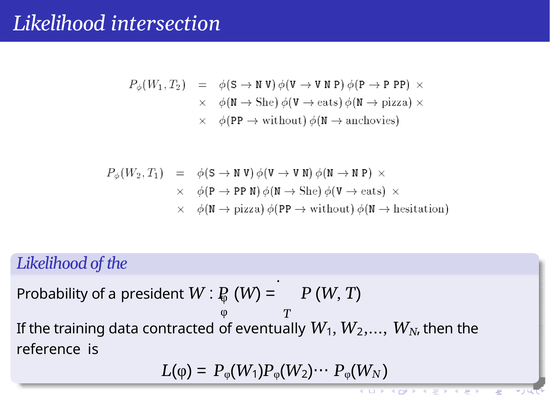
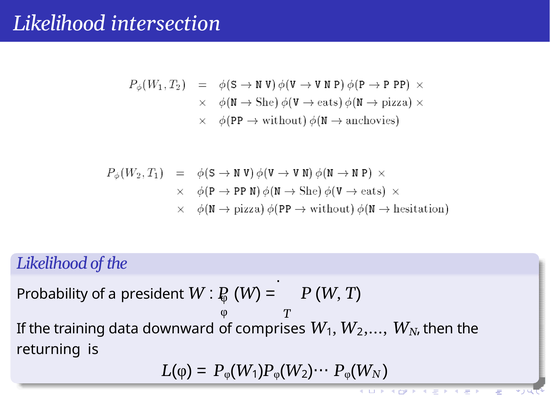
contracted: contracted -> downward
eventually: eventually -> comprises
reference: reference -> returning
